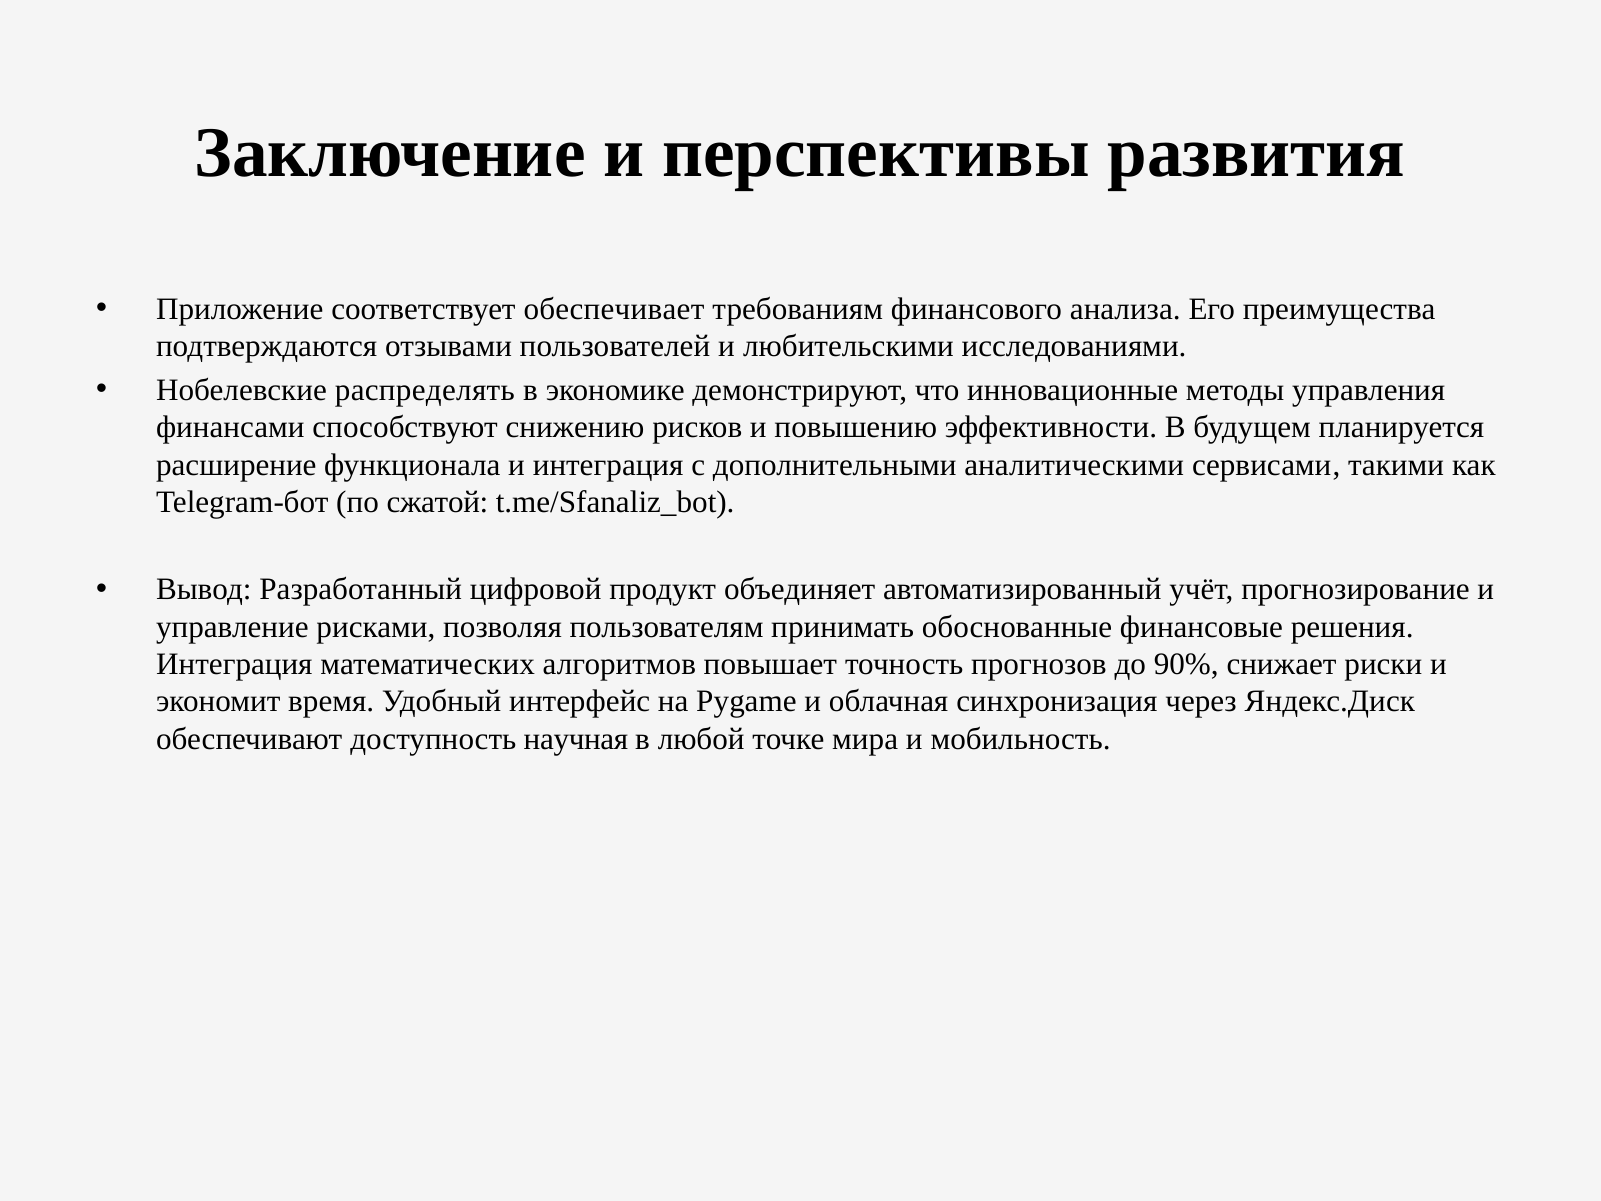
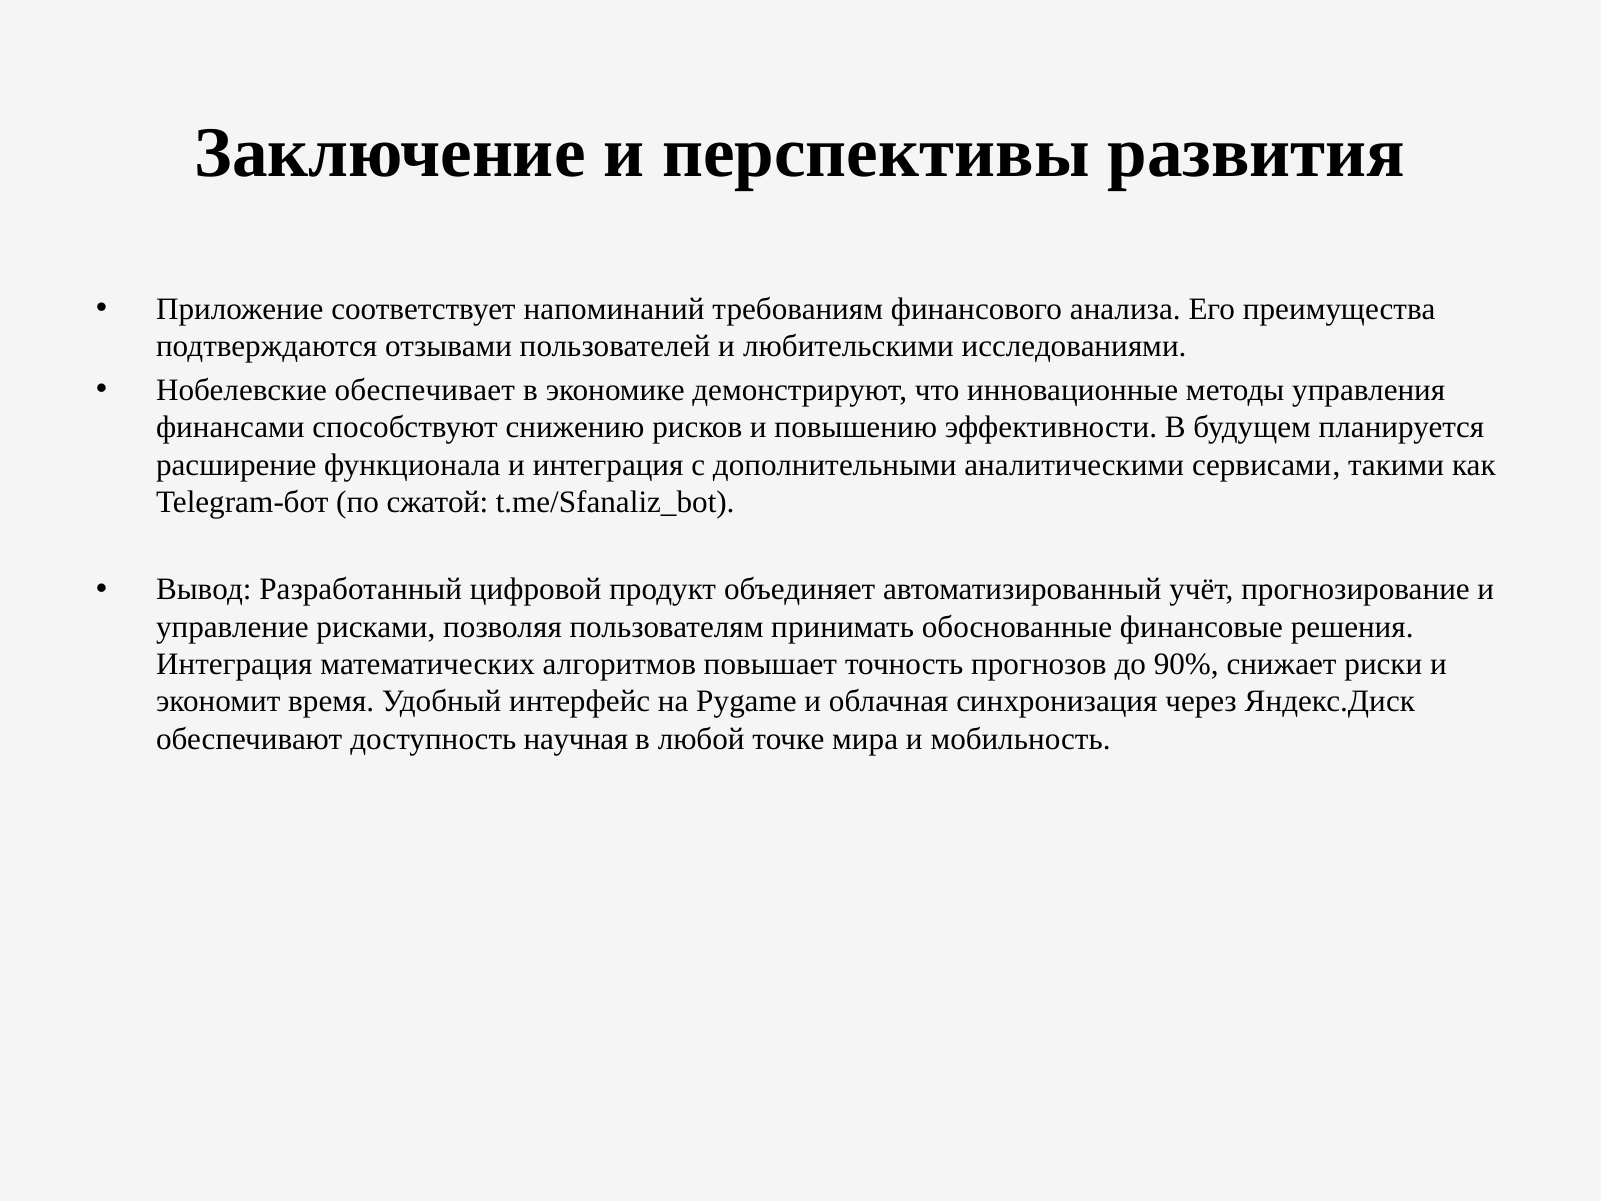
обеспечивает: обеспечивает -> напоминаний
распределять: распределять -> обеспечивает
